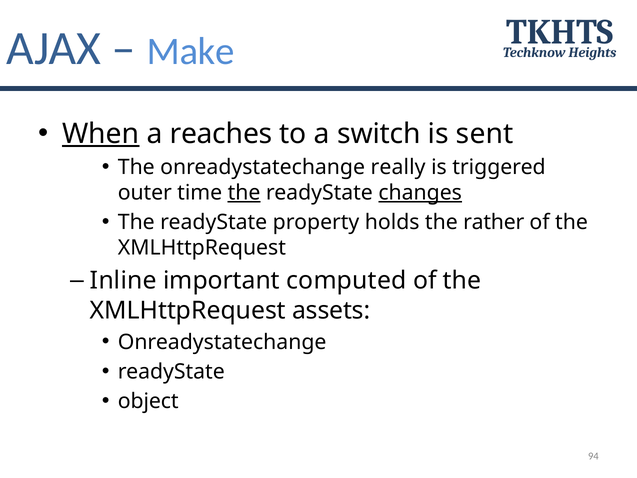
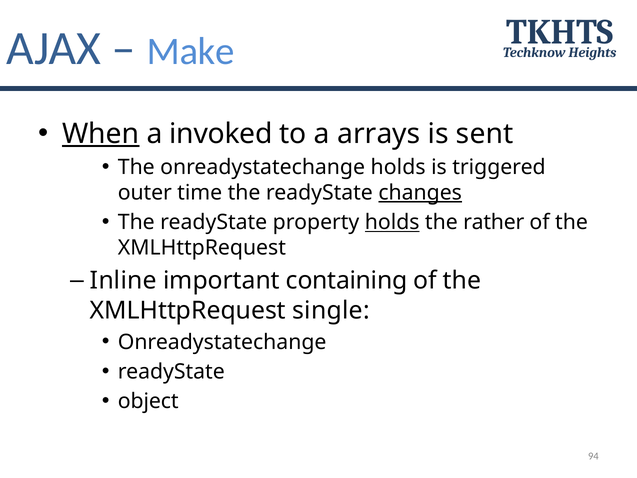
reaches: reaches -> invoked
switch: switch -> arrays
onreadystatechange really: really -> holds
the at (244, 193) underline: present -> none
holds at (392, 222) underline: none -> present
computed: computed -> containing
assets: assets -> single
